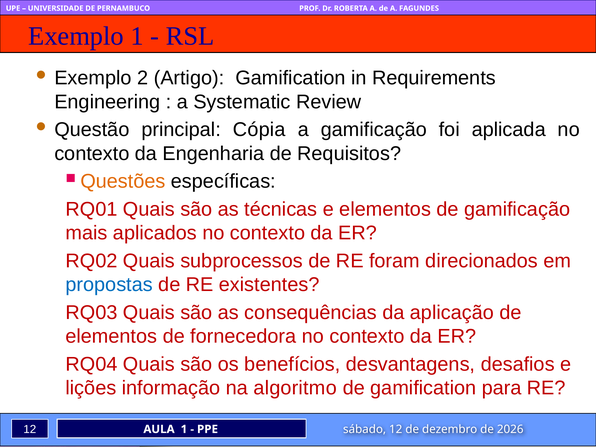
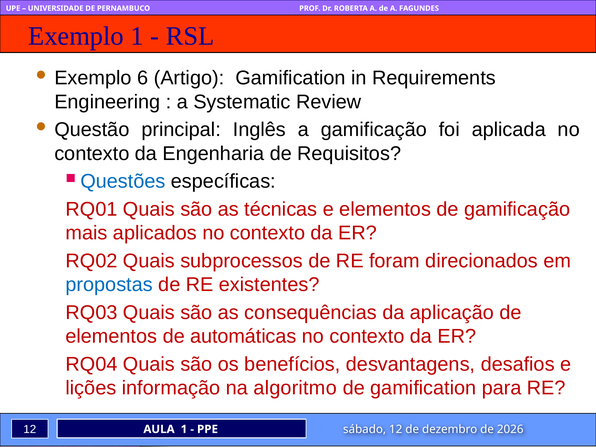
2: 2 -> 6
Cópia: Cópia -> Inglês
Questões colour: orange -> blue
fornecedora: fornecedora -> automáticas
